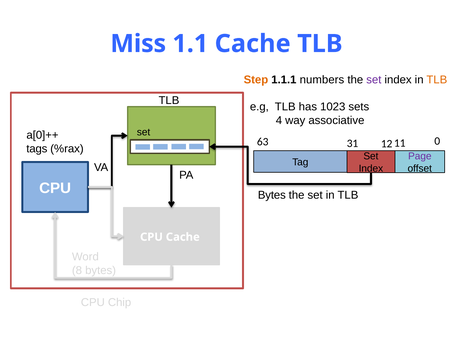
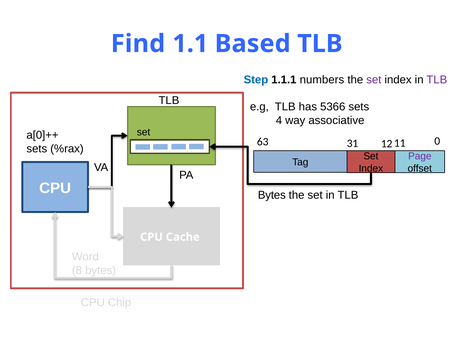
Miss: Miss -> Find
1.1 Cache: Cache -> Based
Step colour: orange -> blue
TLB at (437, 80) colour: orange -> purple
1023: 1023 -> 5366
tags at (37, 149): tags -> sets
